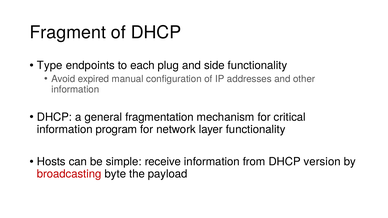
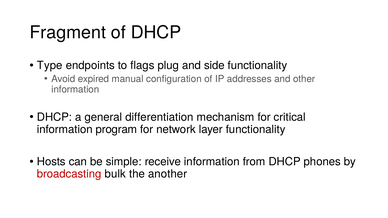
each: each -> flags
fragmentation: fragmentation -> differentiation
version: version -> phones
byte: byte -> bulk
payload: payload -> another
